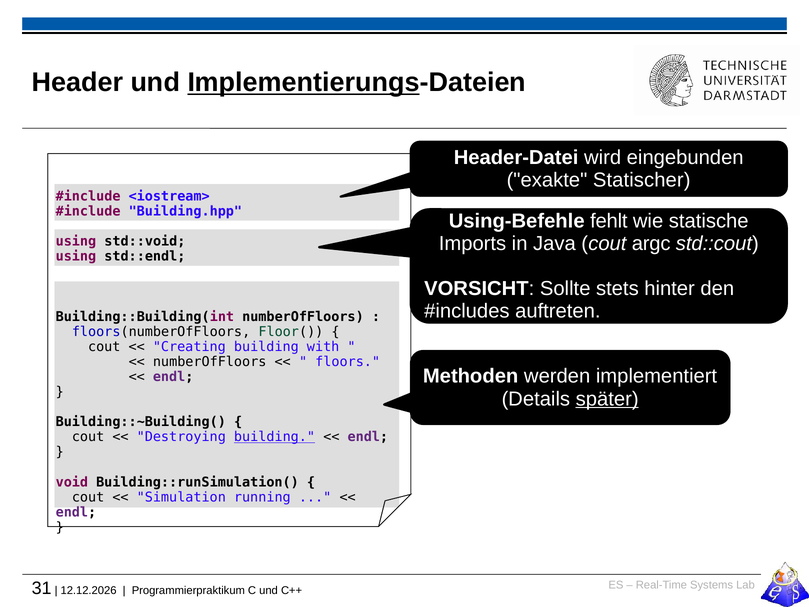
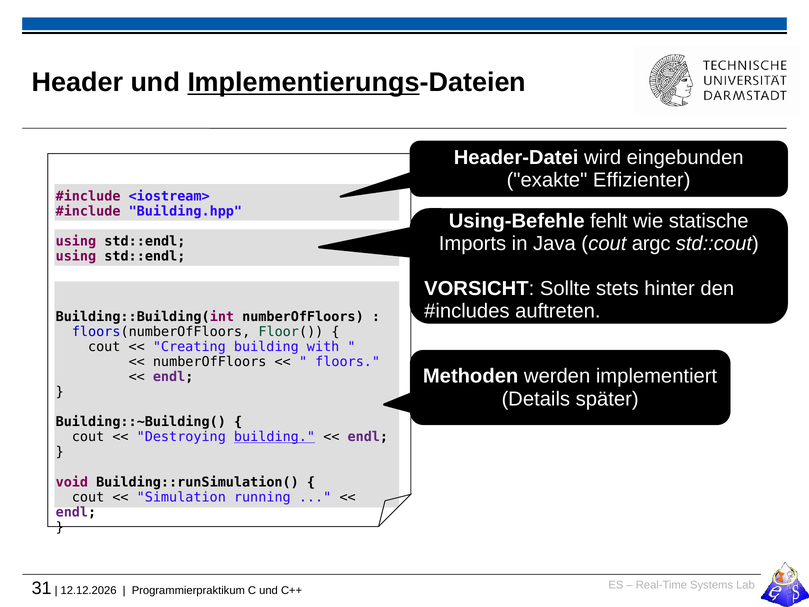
Statischer: Statischer -> Effizienter
std::void at (145, 241): std::void -> std::endl
später underline: present -> none
